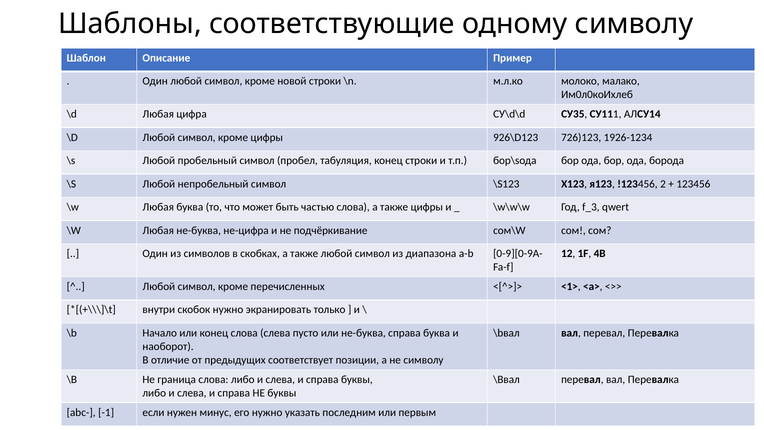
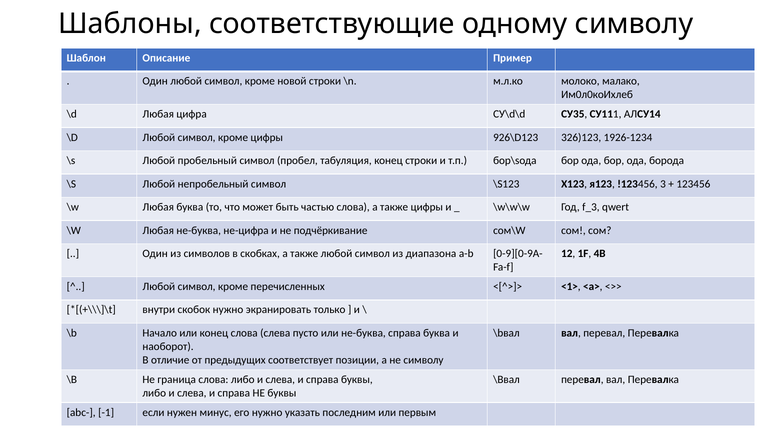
726)123: 726)123 -> 326)123
2: 2 -> 3
